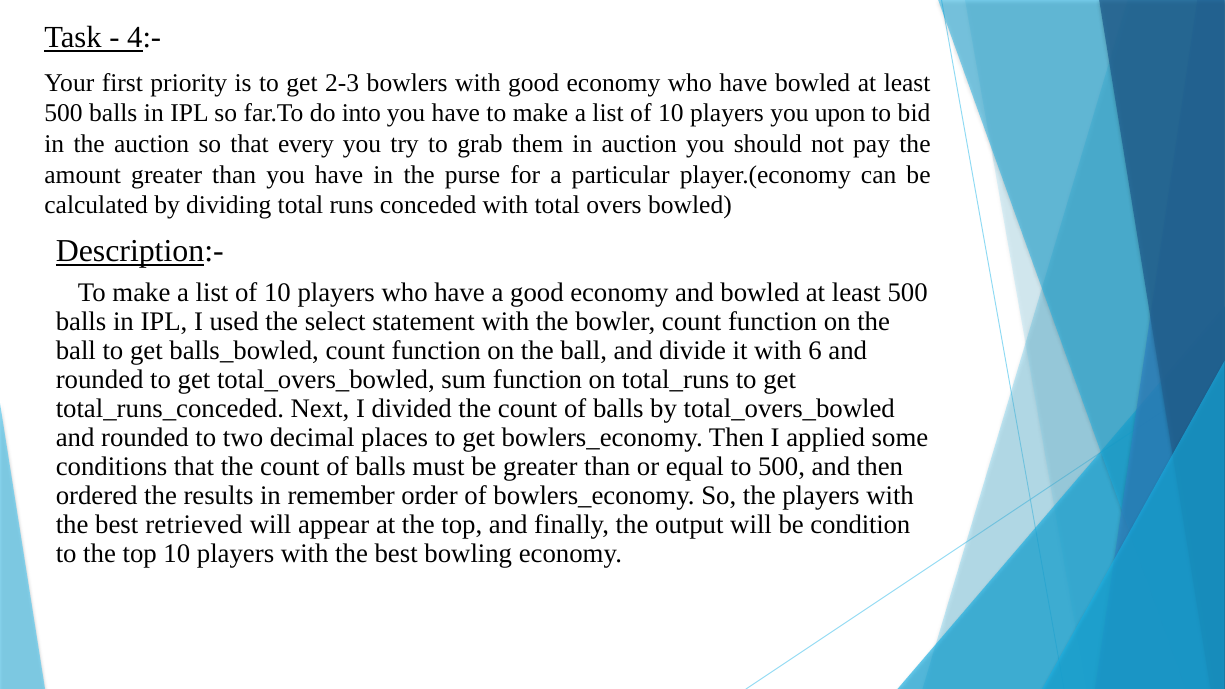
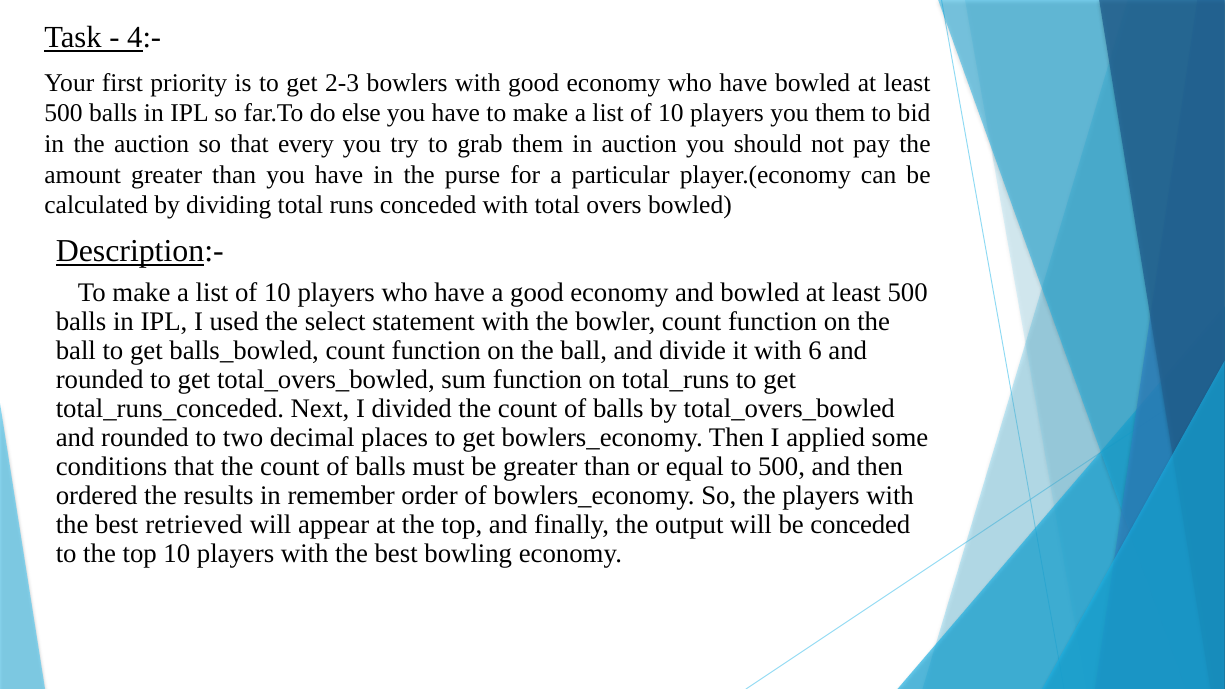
into: into -> else
you upon: upon -> them
be condition: condition -> conceded
